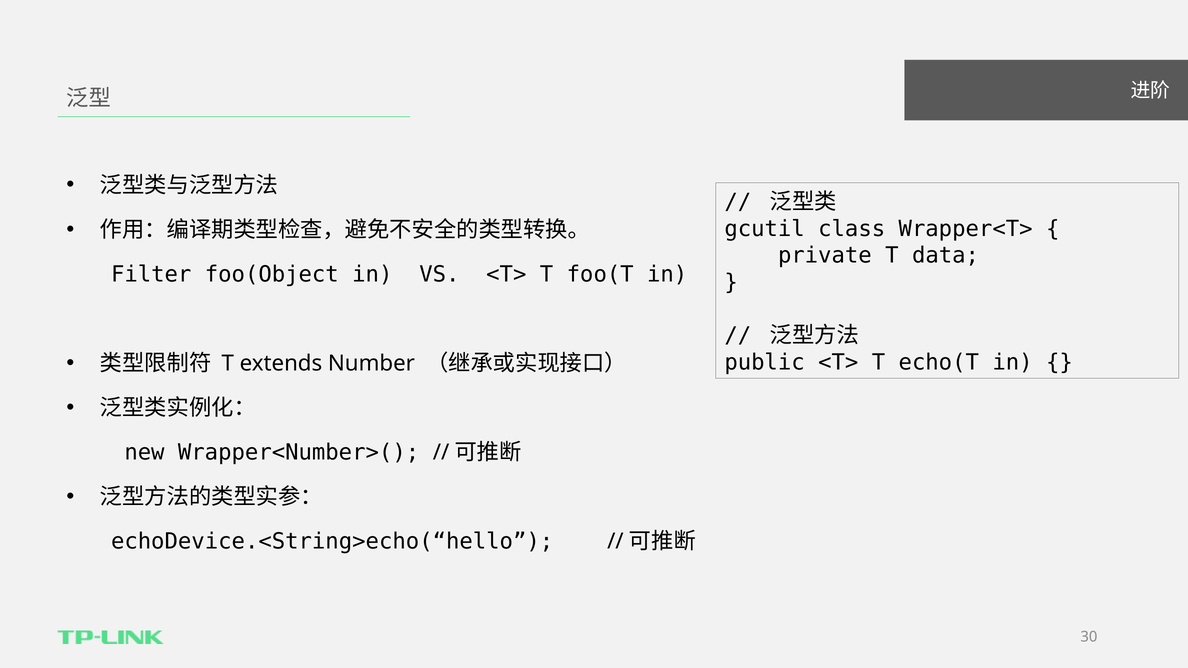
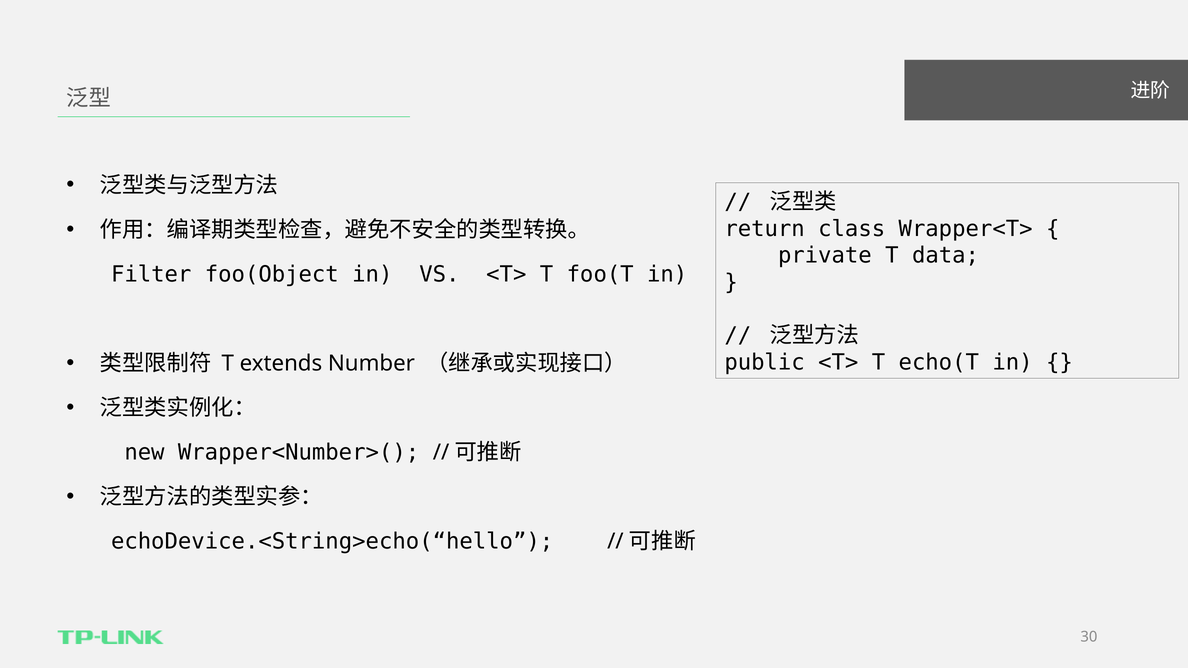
gcutil: gcutil -> return
